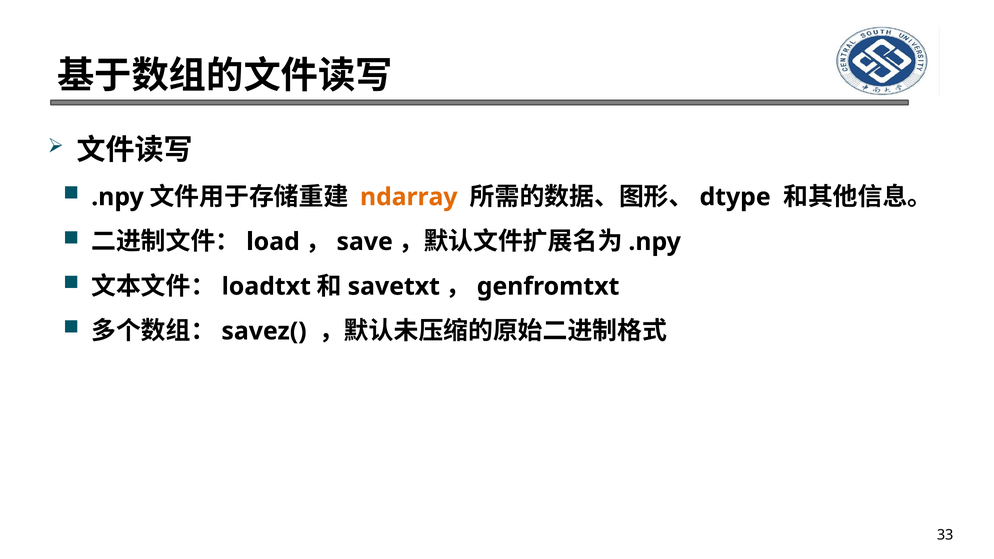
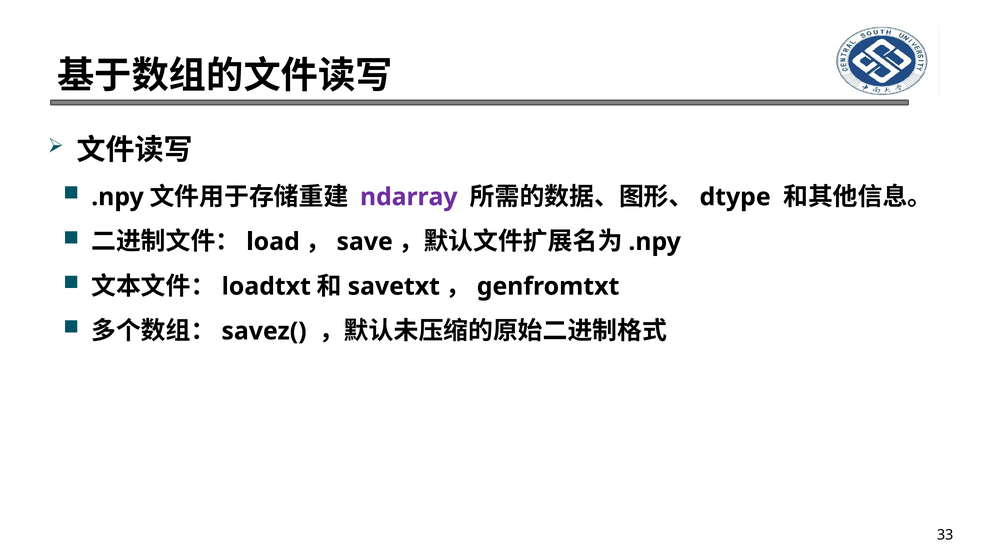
ndarray colour: orange -> purple
